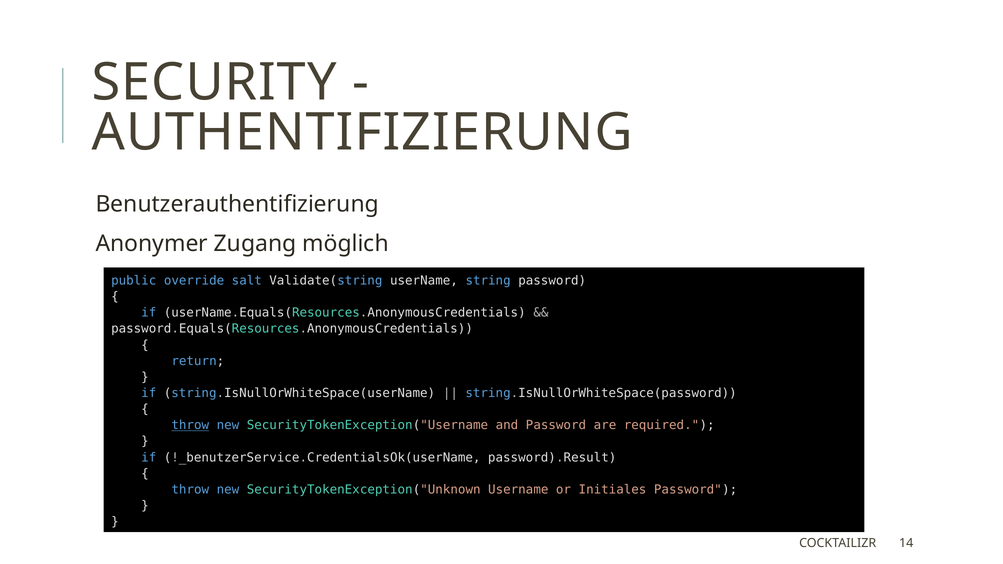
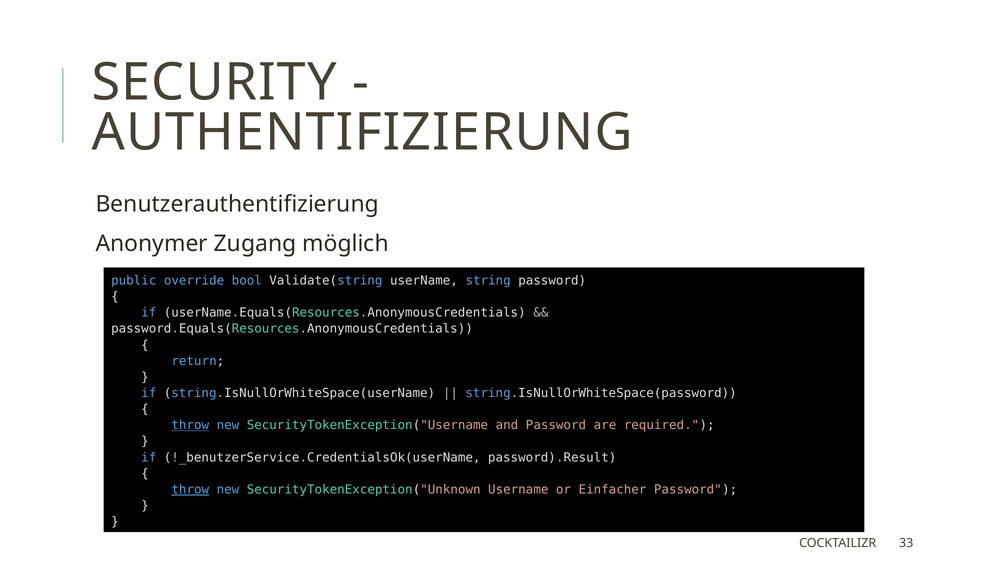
salt: salt -> bool
throw at (190, 490) underline: none -> present
Initiales: Initiales -> Einfacher
14: 14 -> 33
